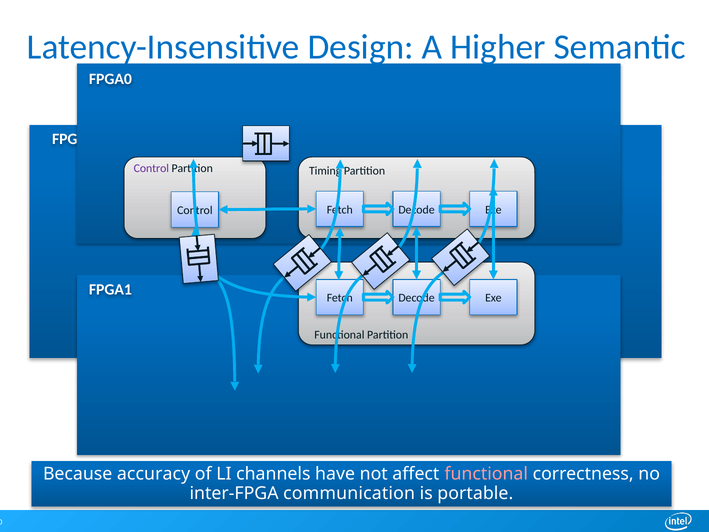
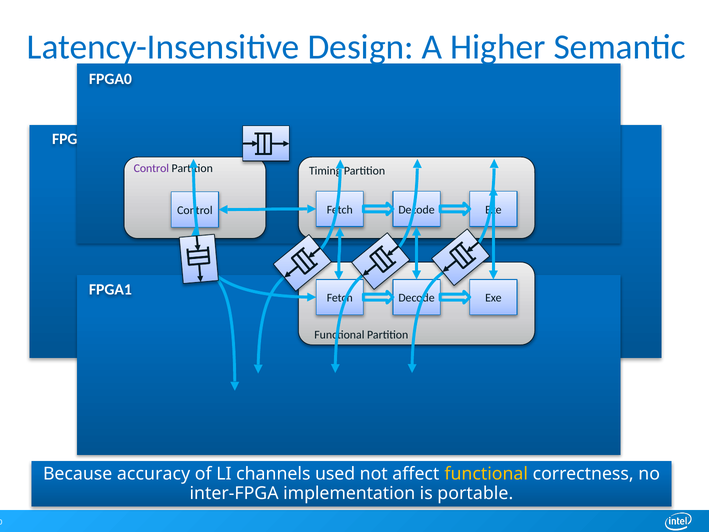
have: have -> used
functional at (486, 474) colour: pink -> yellow
communication: communication -> implementation
